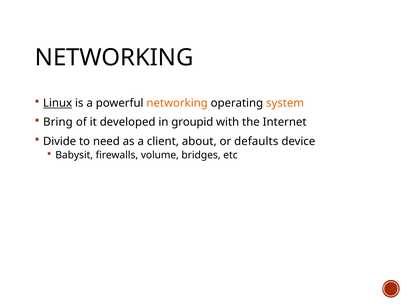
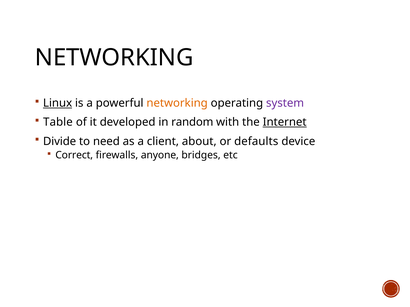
system colour: orange -> purple
Bring: Bring -> Table
groupid: groupid -> random
Internet underline: none -> present
Babysit: Babysit -> Correct
volume: volume -> anyone
